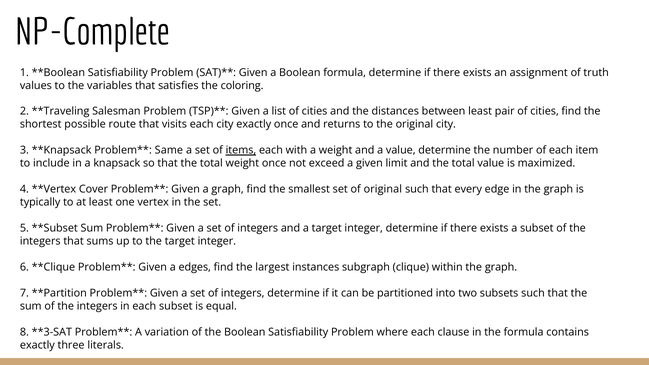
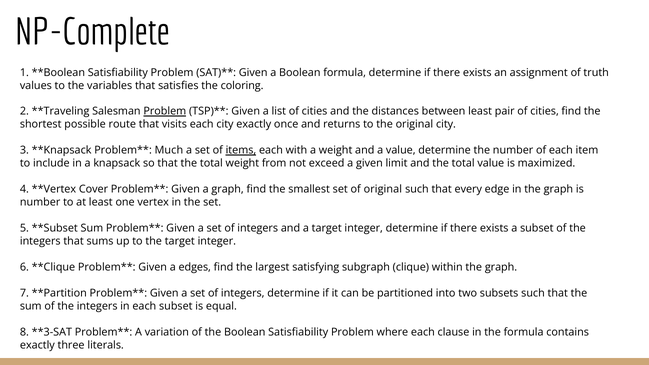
Problem at (165, 111) underline: none -> present
Same: Same -> Much
weight once: once -> from
typically at (40, 202): typically -> number
instances: instances -> satisfying
